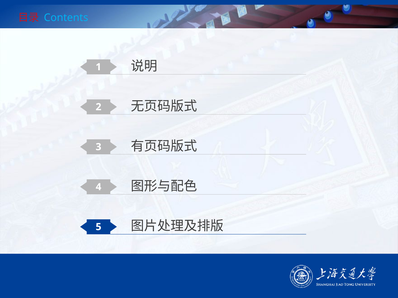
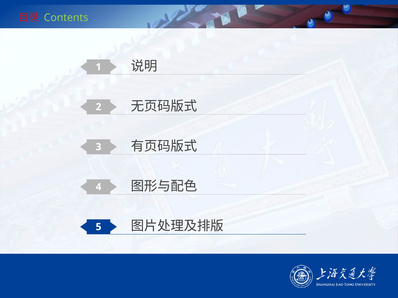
Contents colour: light blue -> light green
